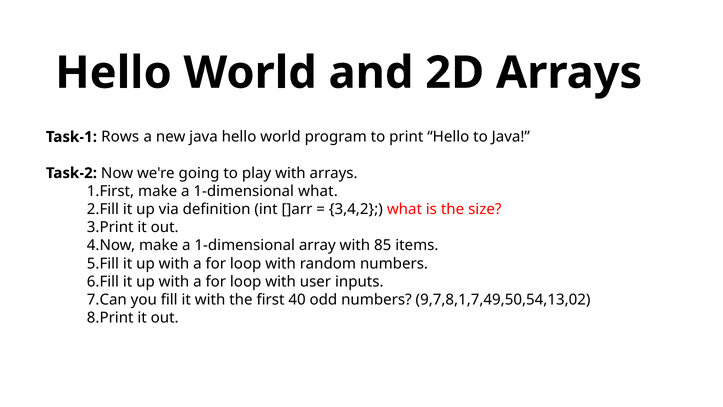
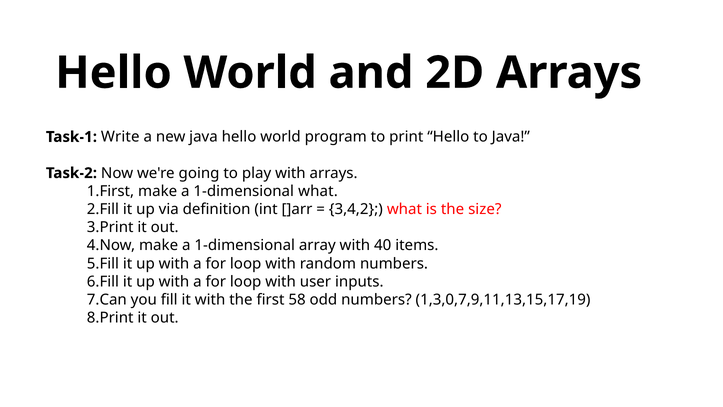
Rows: Rows -> Write
85: 85 -> 40
40: 40 -> 58
9,7,8,1,7,49,50,54,13,02: 9,7,8,1,7,49,50,54,13,02 -> 1,3,0,7,9,11,13,15,17,19
